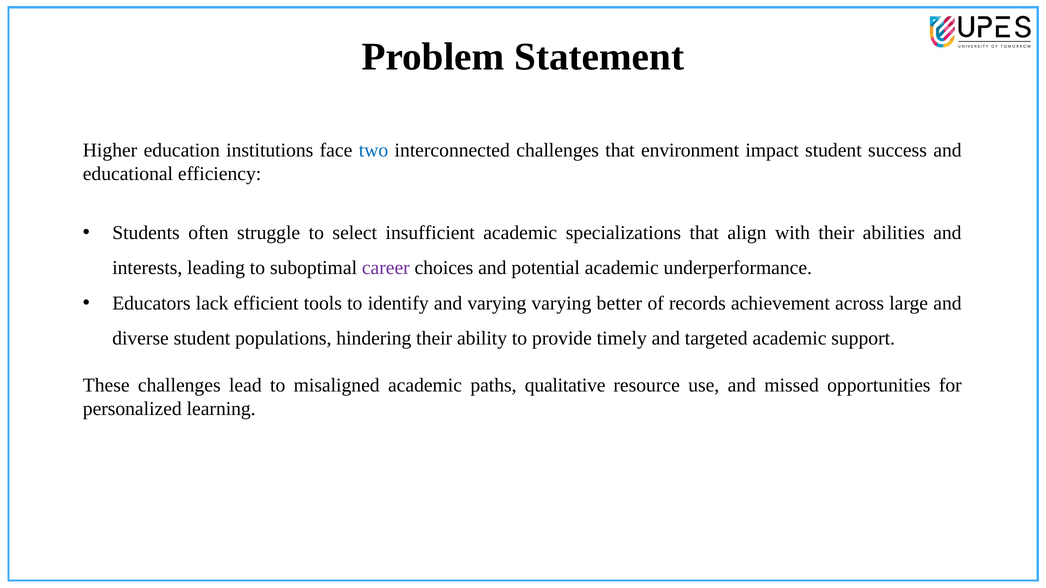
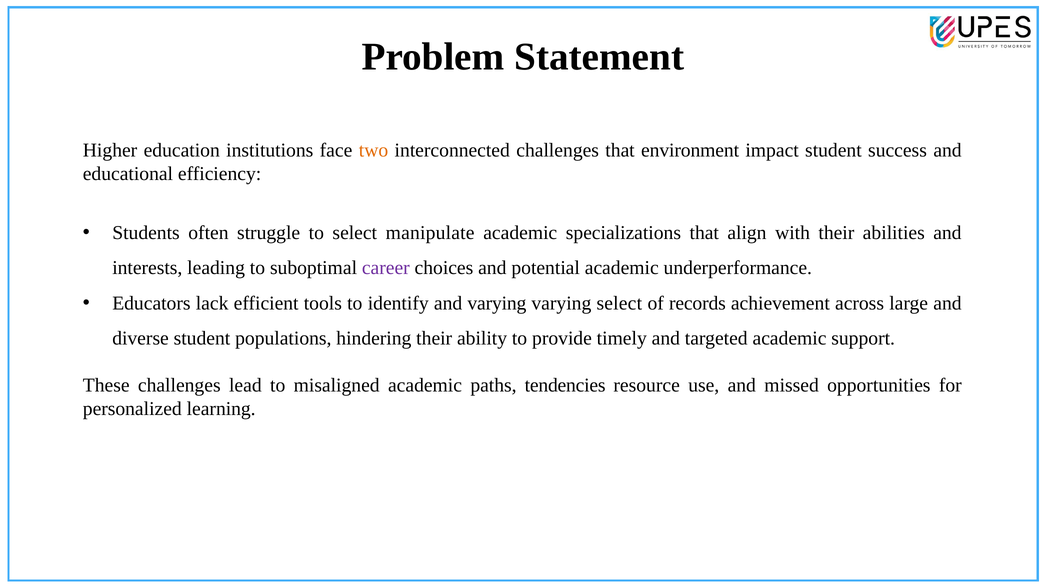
two colour: blue -> orange
insufficient: insufficient -> manipulate
varying better: better -> select
qualitative: qualitative -> tendencies
